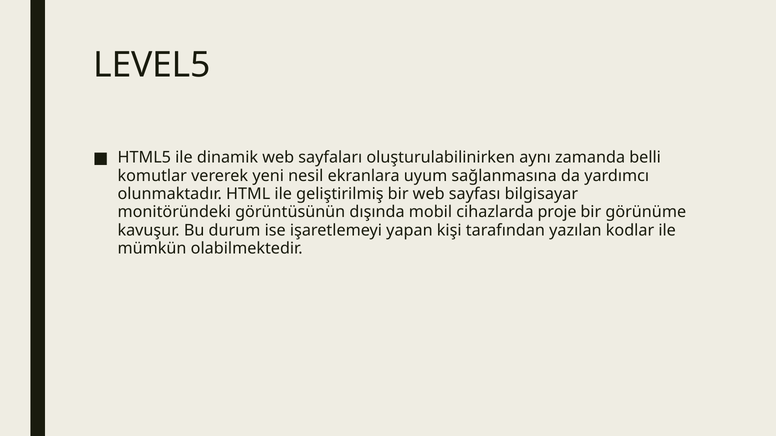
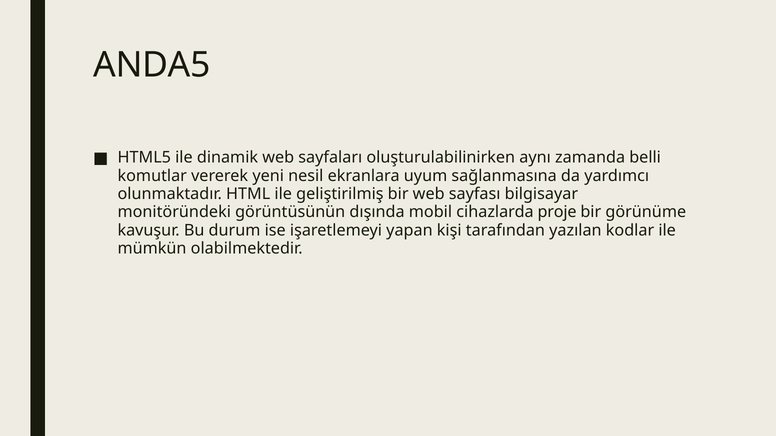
LEVEL5: LEVEL5 -> ANDA5
